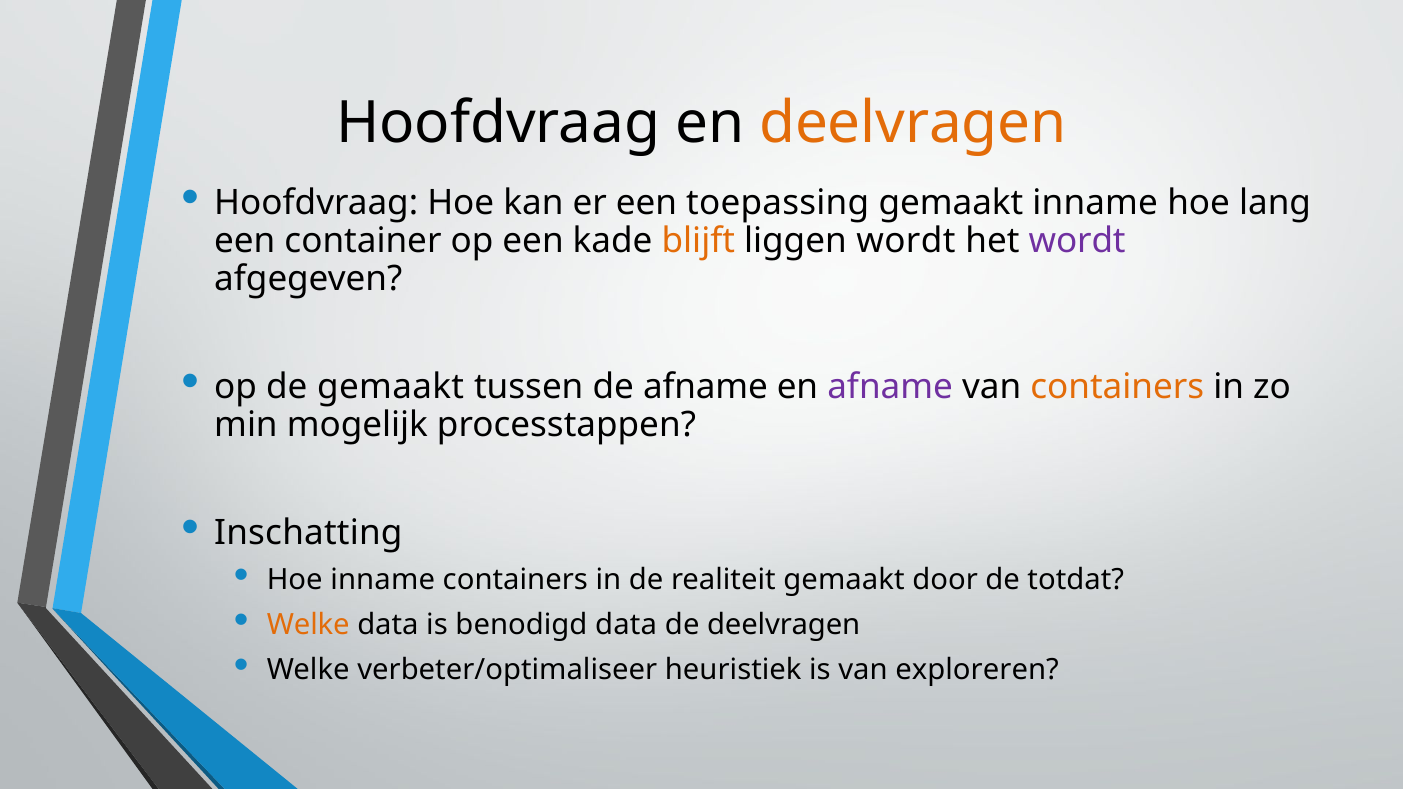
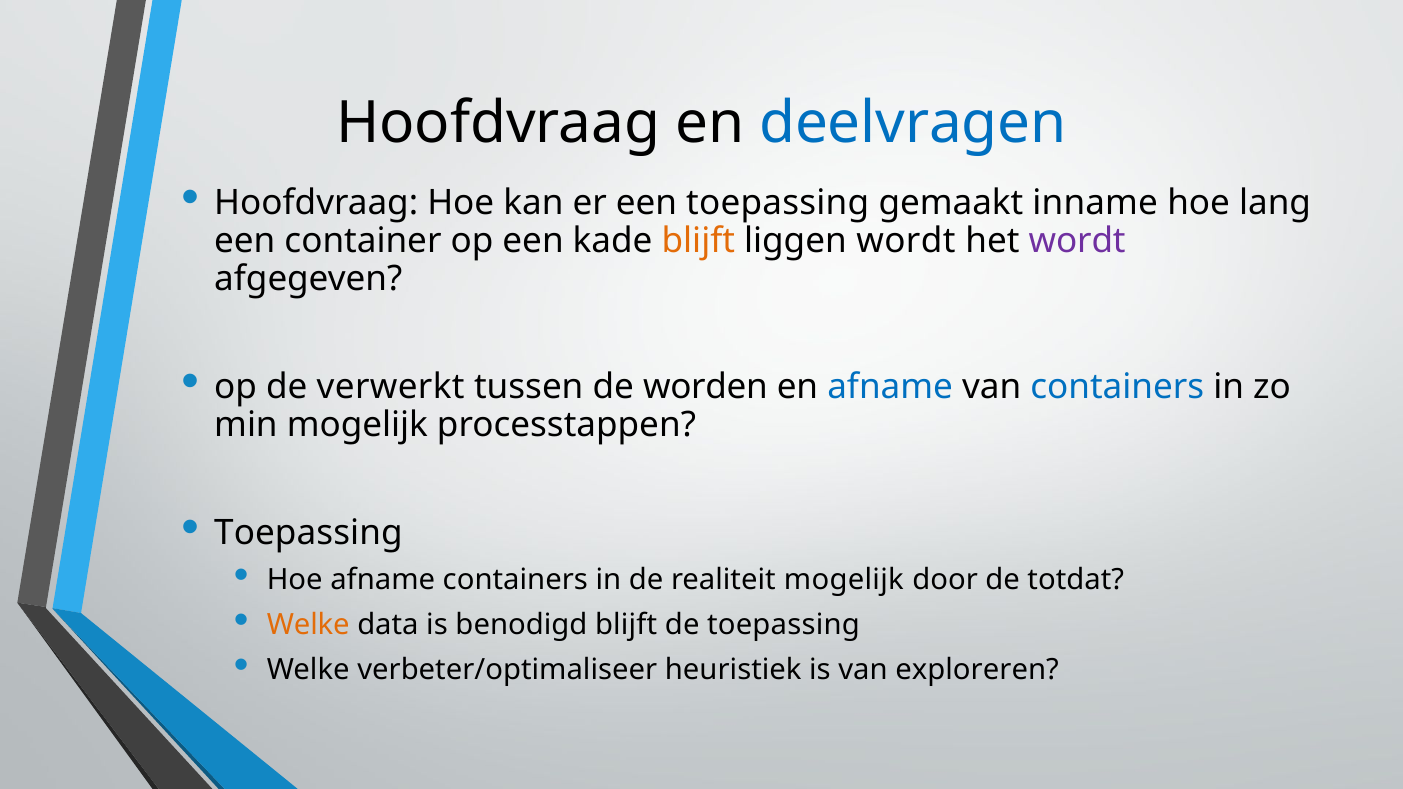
deelvragen at (913, 123) colour: orange -> blue
de gemaakt: gemaakt -> verwerkt
de afname: afname -> worden
afname at (890, 387) colour: purple -> blue
containers at (1117, 387) colour: orange -> blue
Inschatting at (308, 533): Inschatting -> Toepassing
Hoe inname: inname -> afname
realiteit gemaakt: gemaakt -> mogelijk
benodigd data: data -> blijft
de deelvragen: deelvragen -> toepassing
